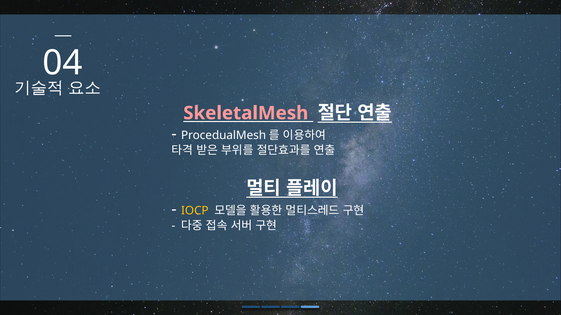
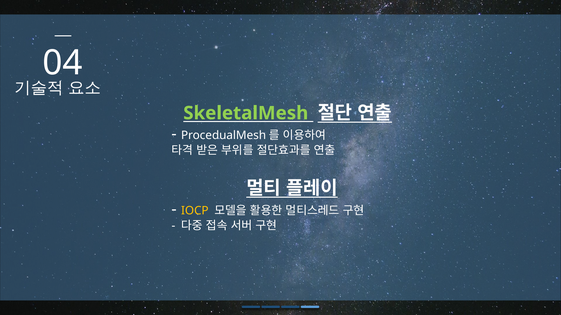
SkeletalMesh colour: pink -> light green
